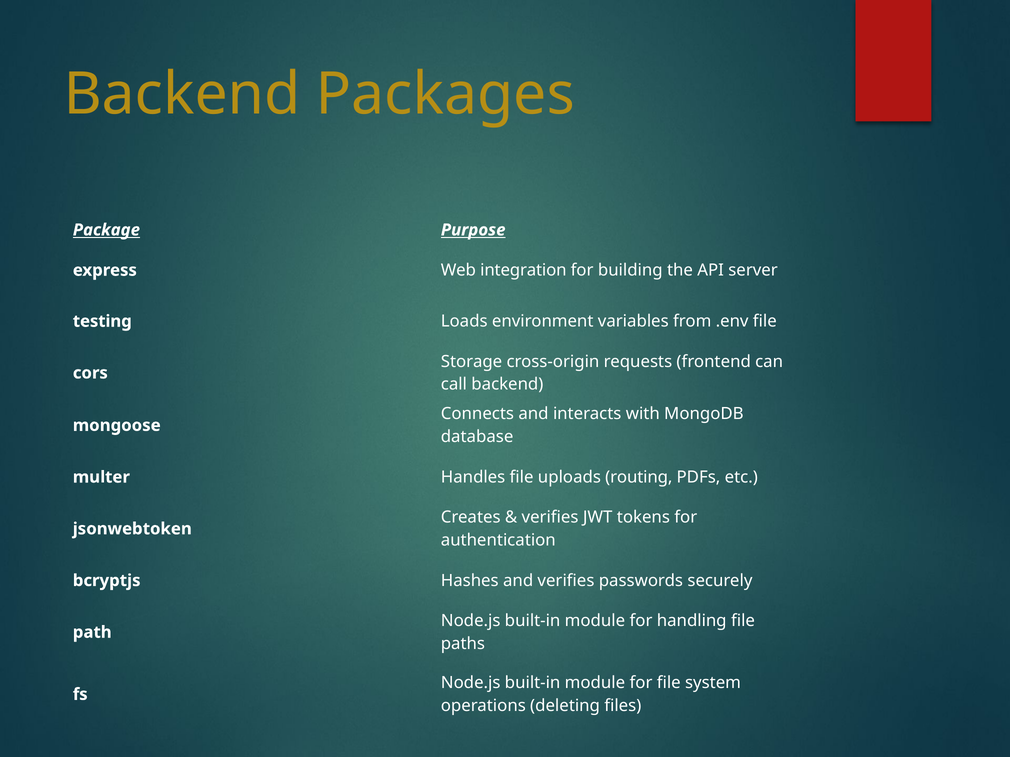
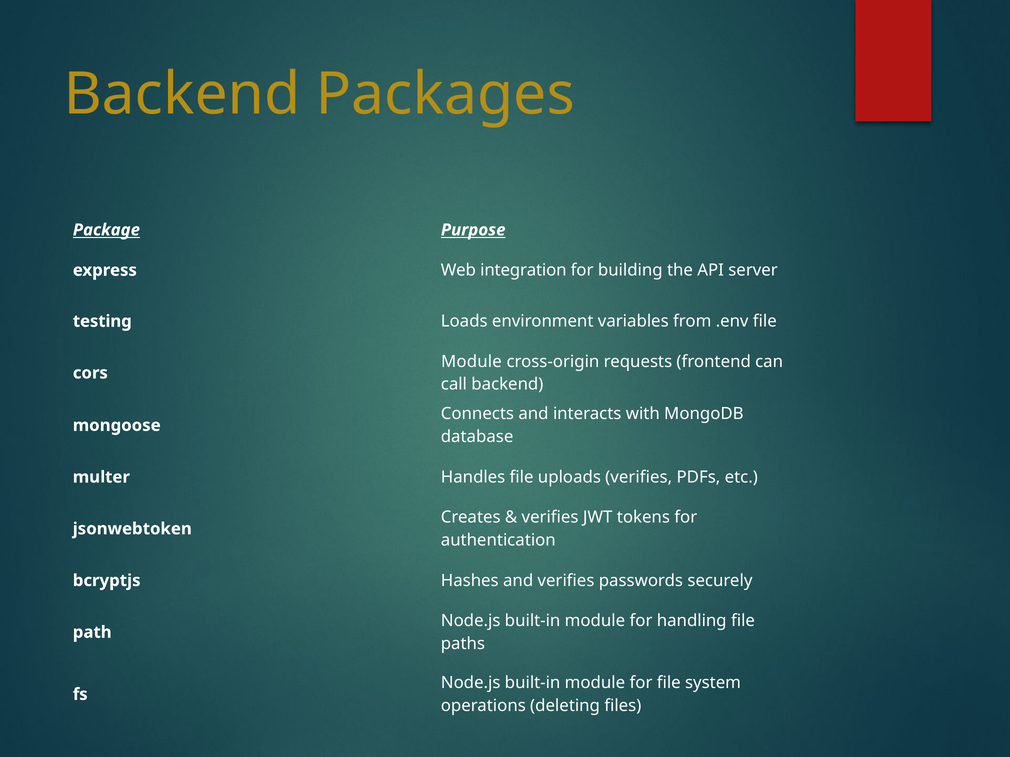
Storage at (472, 362): Storage -> Module
uploads routing: routing -> verifies
